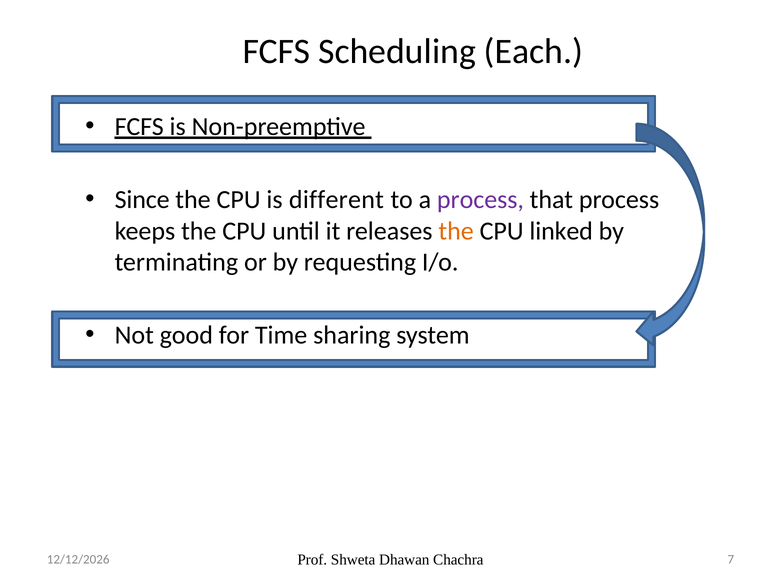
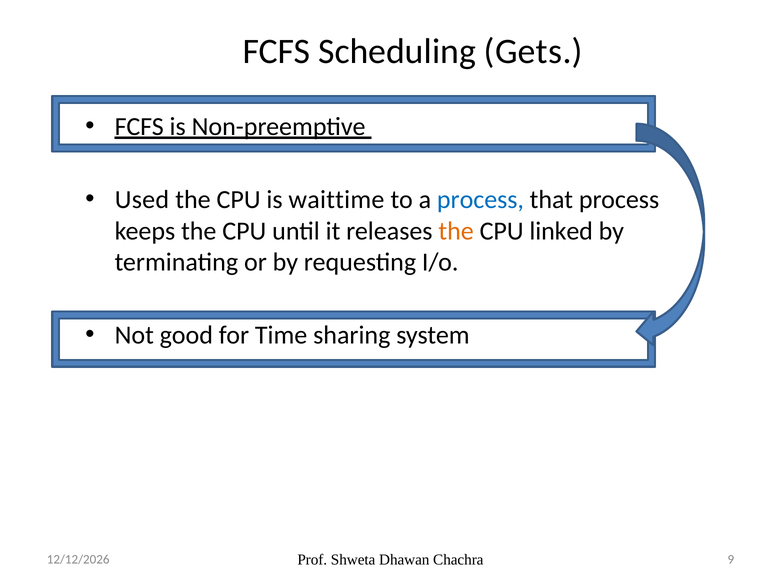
Each: Each -> Gets
Since: Since -> Used
different: different -> waittime
process at (480, 200) colour: purple -> blue
7: 7 -> 9
